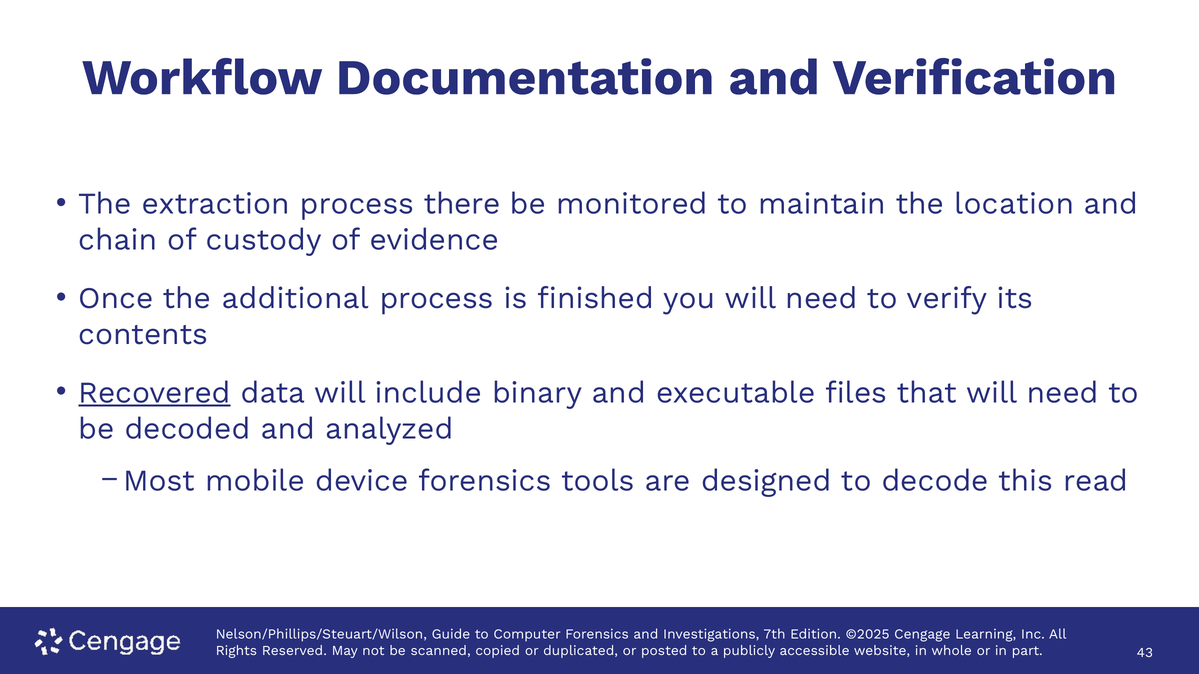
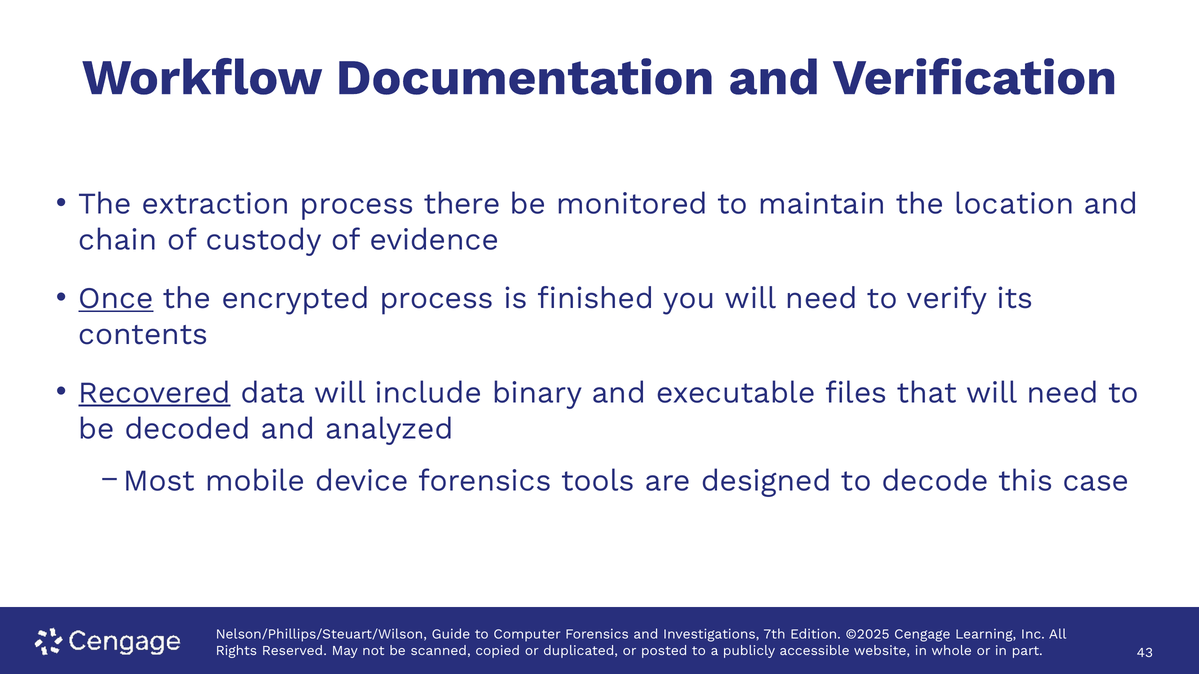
Once underline: none -> present
additional: additional -> encrypted
read: read -> case
